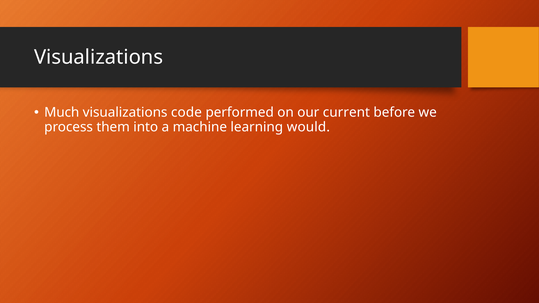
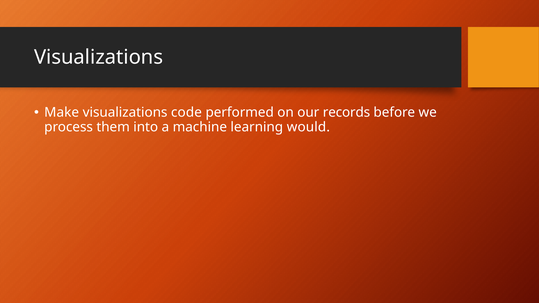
Much: Much -> Make
current: current -> records
